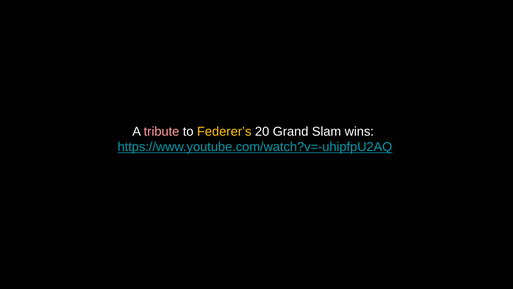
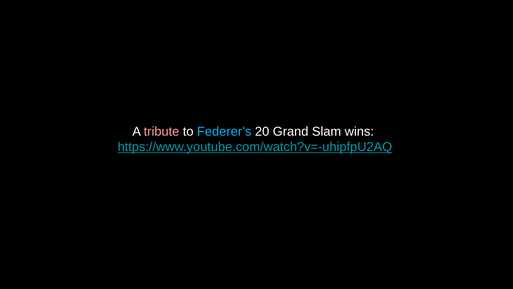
Federer’s colour: yellow -> light blue
